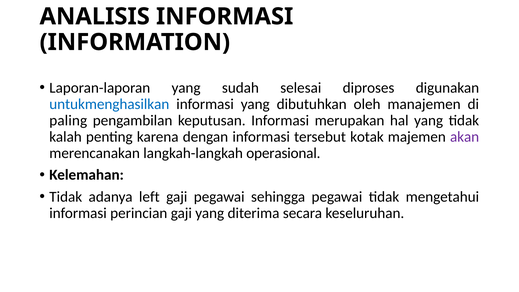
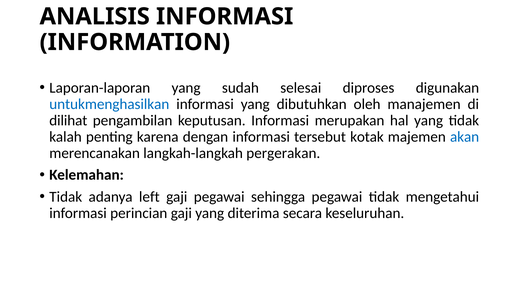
paling: paling -> dilihat
akan colour: purple -> blue
operasional: operasional -> pergerakan
